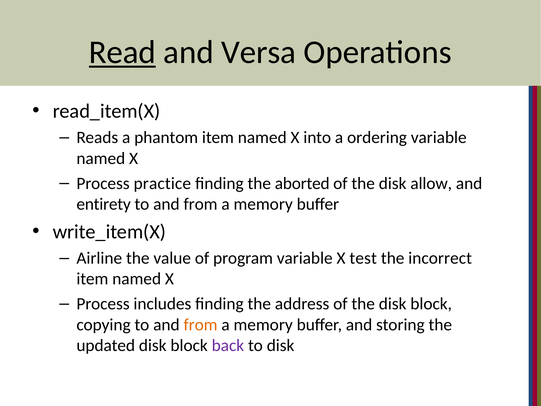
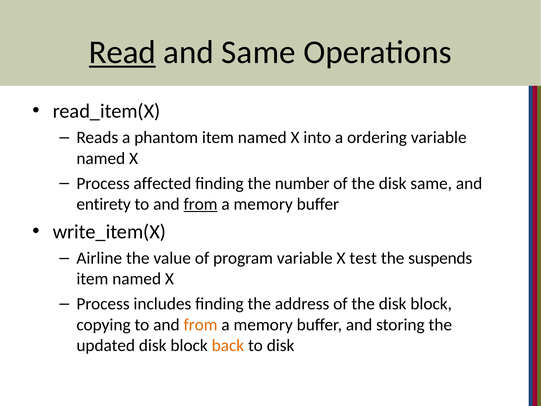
and Versa: Versa -> Same
practice: practice -> affected
aborted: aborted -> number
disk allow: allow -> same
from at (201, 204) underline: none -> present
incorrect: incorrect -> suspends
back colour: purple -> orange
